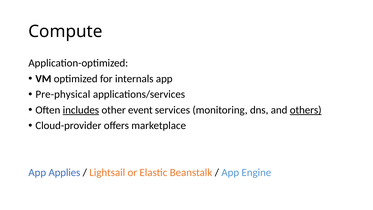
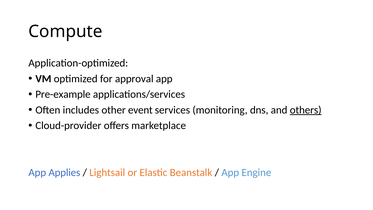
internals: internals -> approval
Pre-physical: Pre-physical -> Pre-example
includes underline: present -> none
